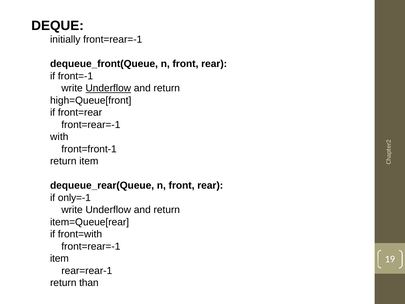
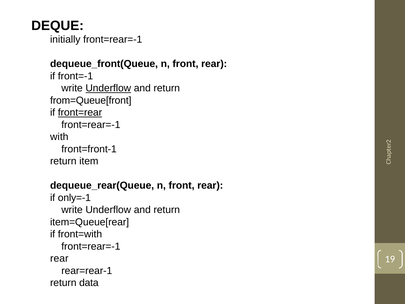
high=Queue[front: high=Queue[front -> from=Queue[front
front=rear underline: none -> present
item at (59, 258): item -> rear
than: than -> data
